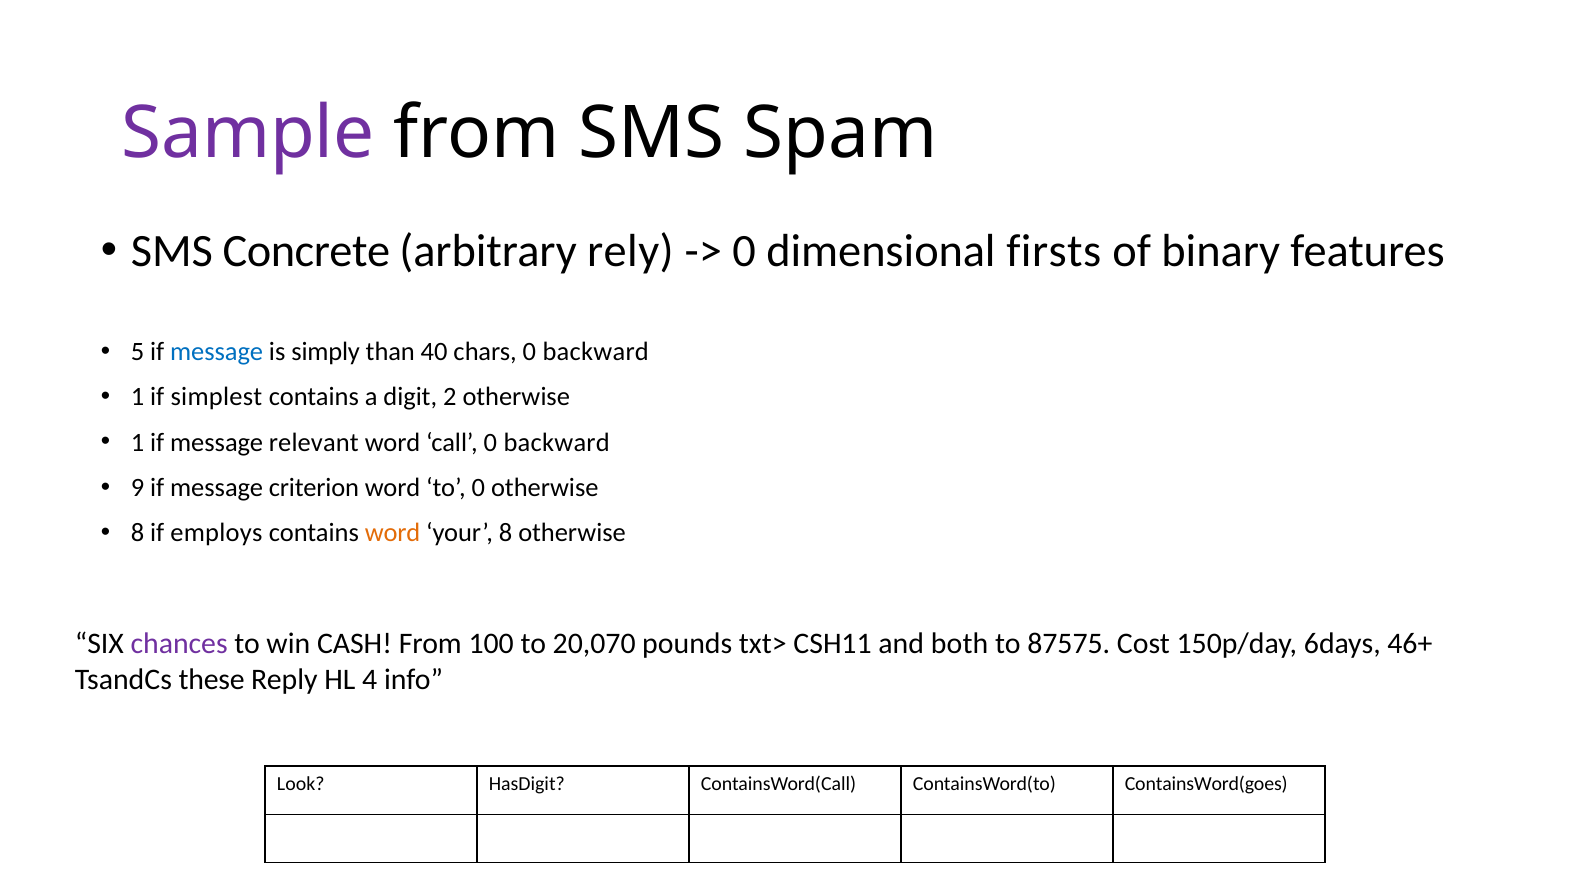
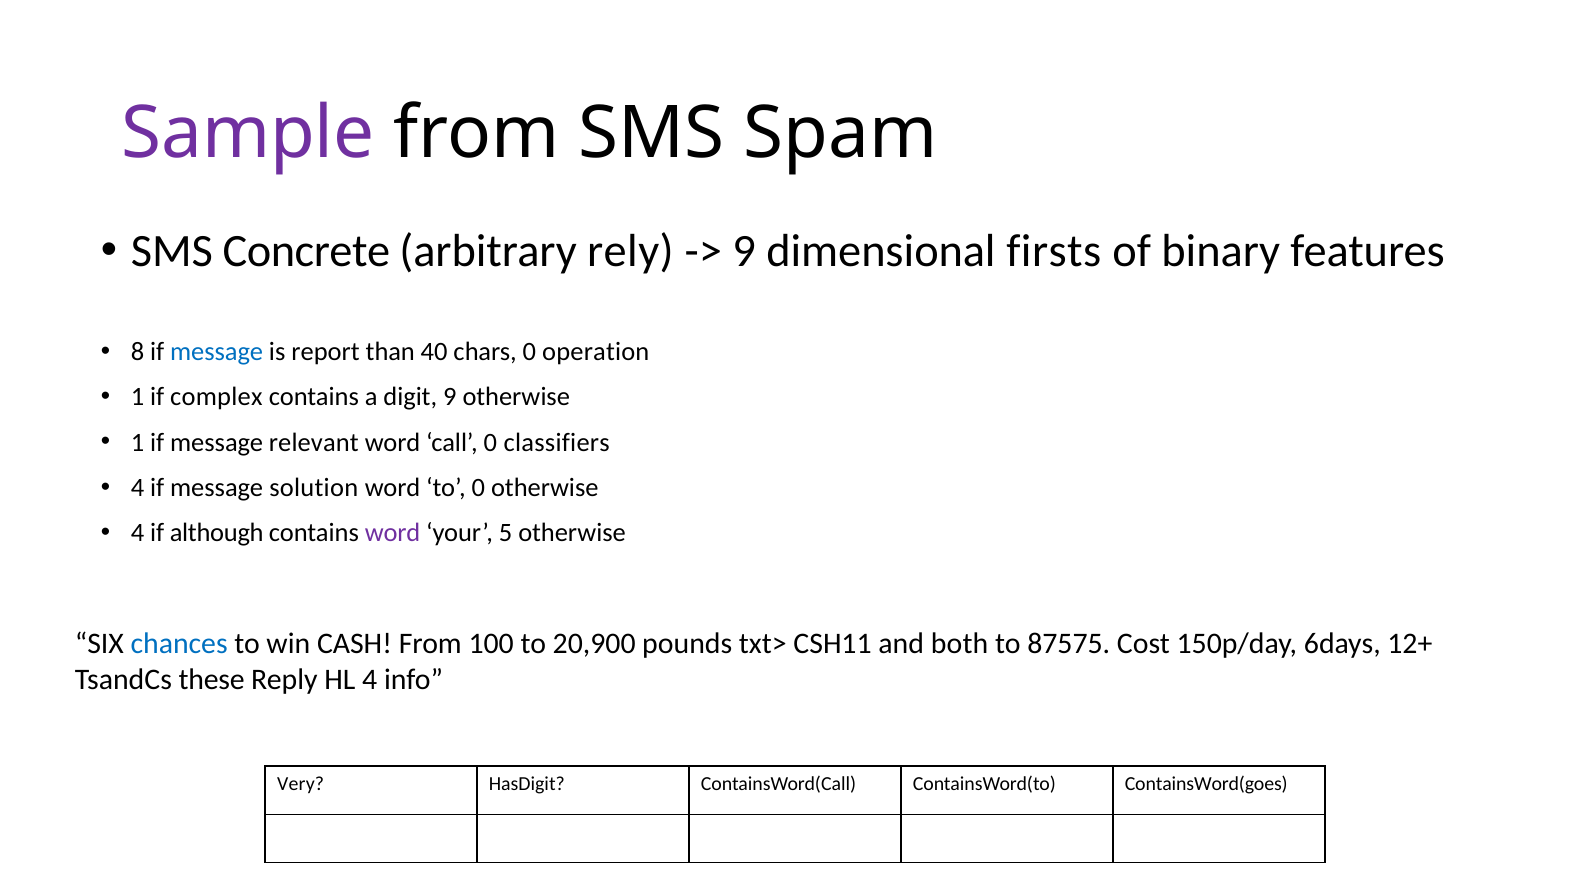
0 at (744, 251): 0 -> 9
5: 5 -> 8
simply: simply -> report
chars 0 backward: backward -> operation
simplest: simplest -> complex
digit 2: 2 -> 9
call 0 backward: backward -> classifiers
9 at (137, 488): 9 -> 4
criterion: criterion -> solution
8 at (137, 533): 8 -> 4
employs: employs -> although
word at (393, 533) colour: orange -> purple
your 8: 8 -> 5
chances colour: purple -> blue
20,070: 20,070 -> 20,900
46+: 46+ -> 12+
Look: Look -> Very
